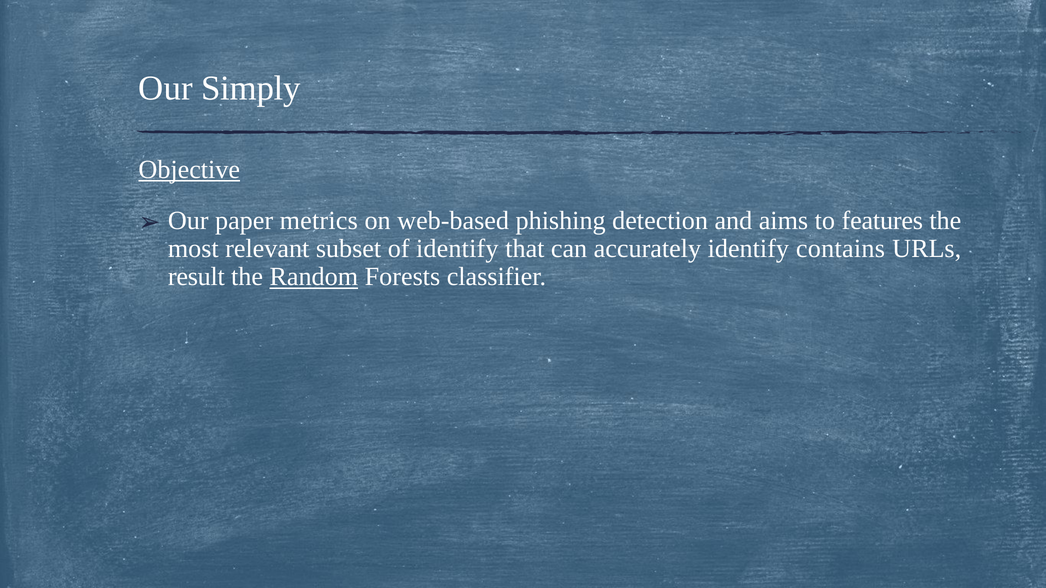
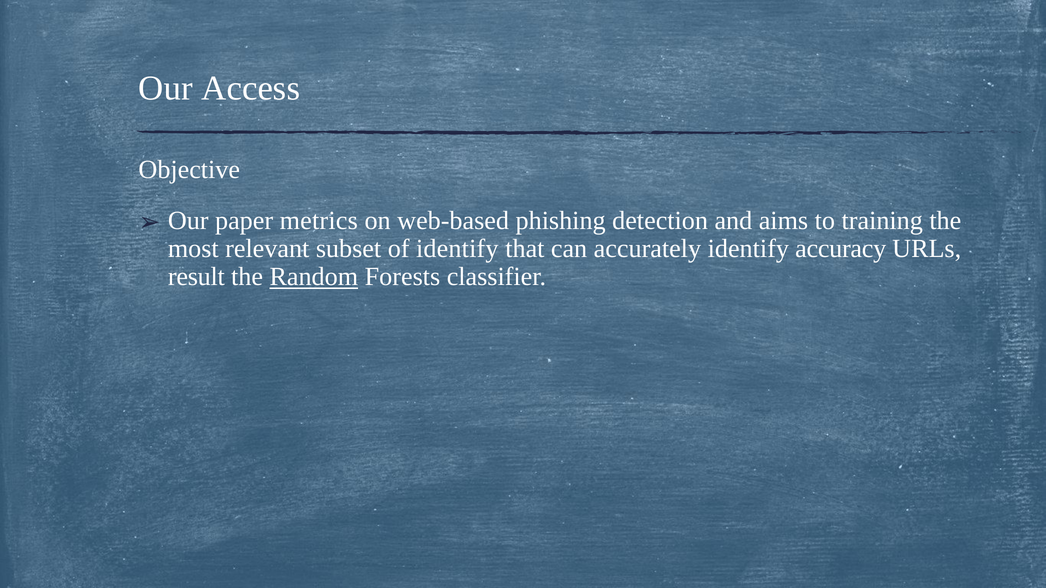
Simply: Simply -> Access
Objective underline: present -> none
features: features -> training
contains: contains -> accuracy
